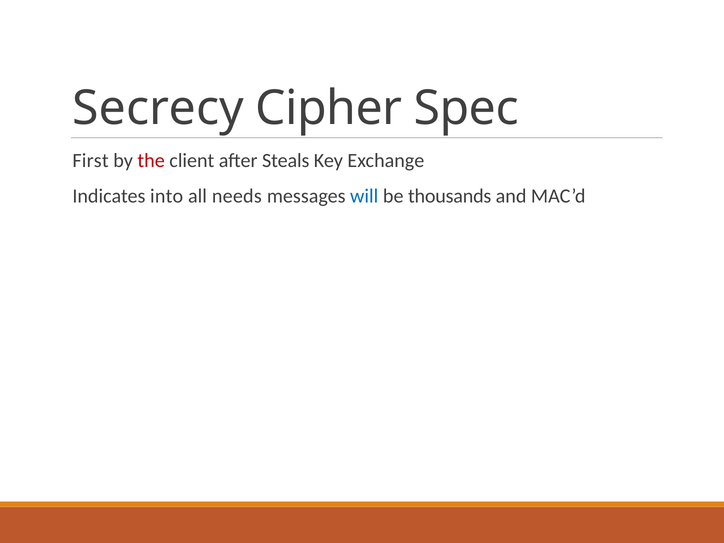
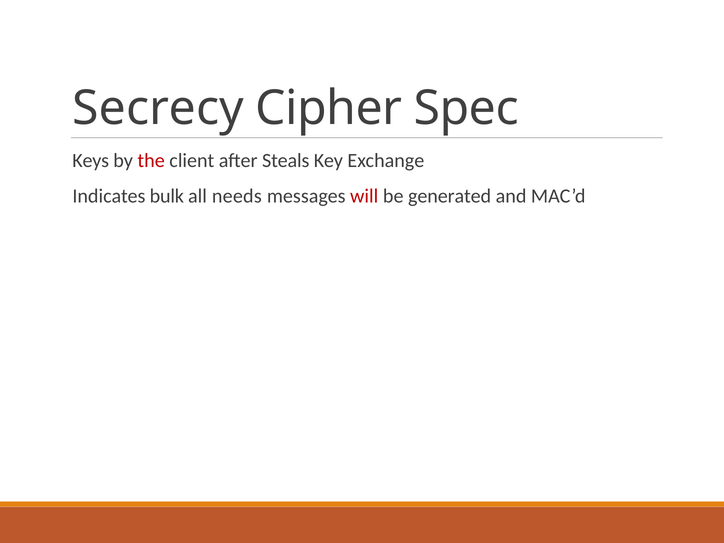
First: First -> Keys
into: into -> bulk
will colour: blue -> red
thousands: thousands -> generated
